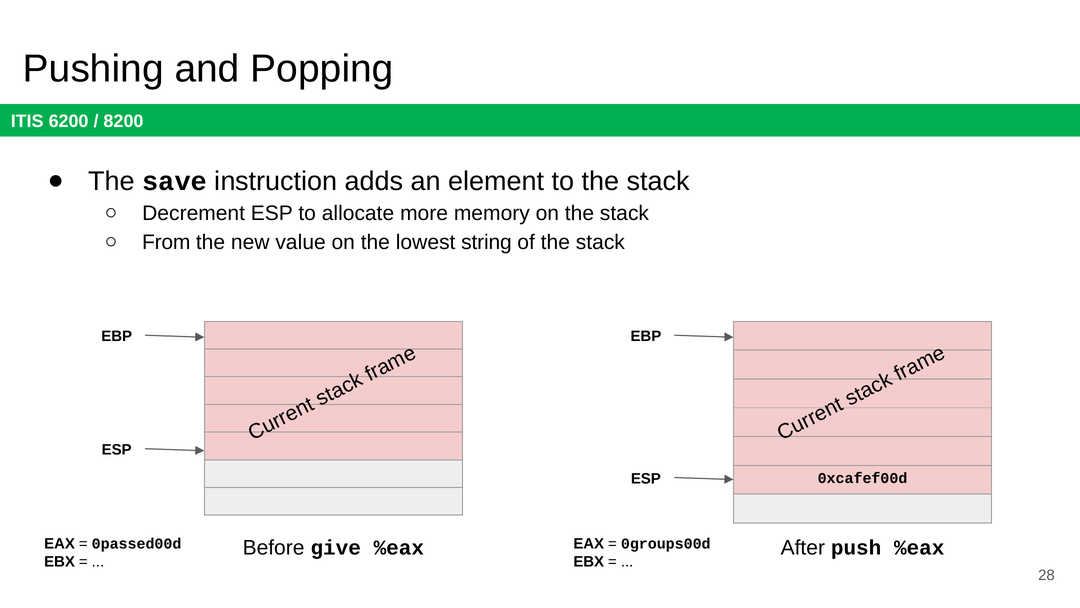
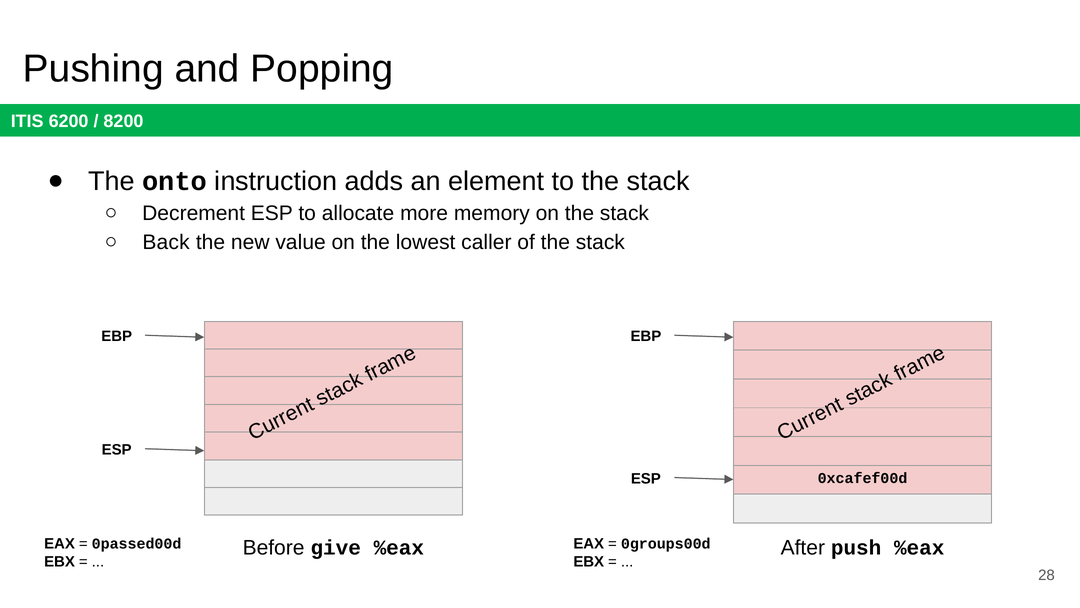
save: save -> onto
From: From -> Back
string: string -> caller
